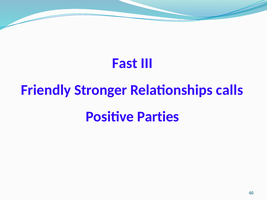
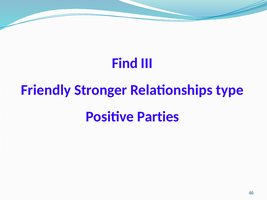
Fast: Fast -> Find
calls: calls -> type
